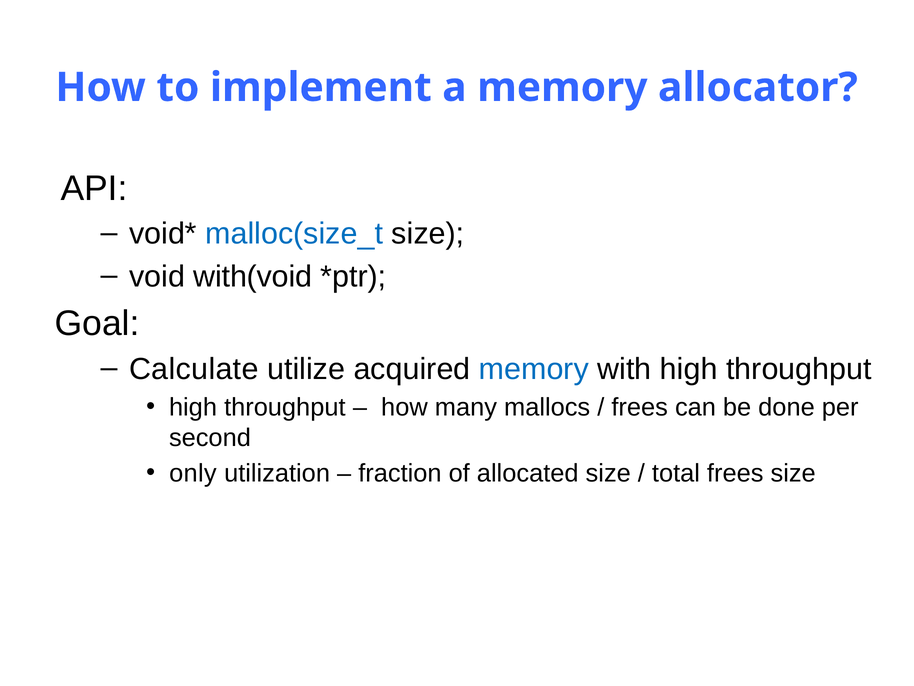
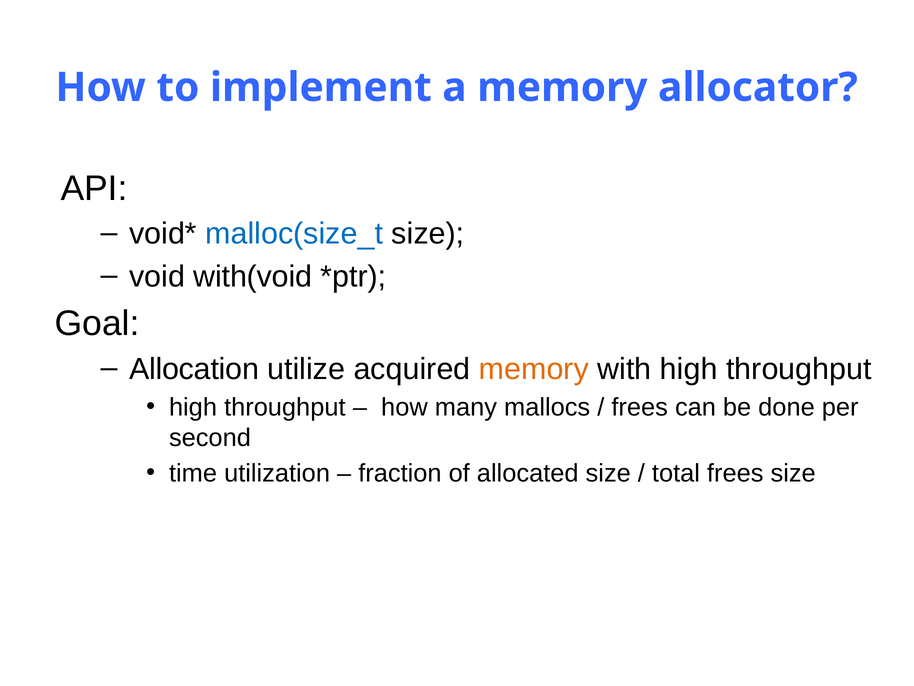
Calculate: Calculate -> Allocation
memory at (534, 369) colour: blue -> orange
only: only -> time
